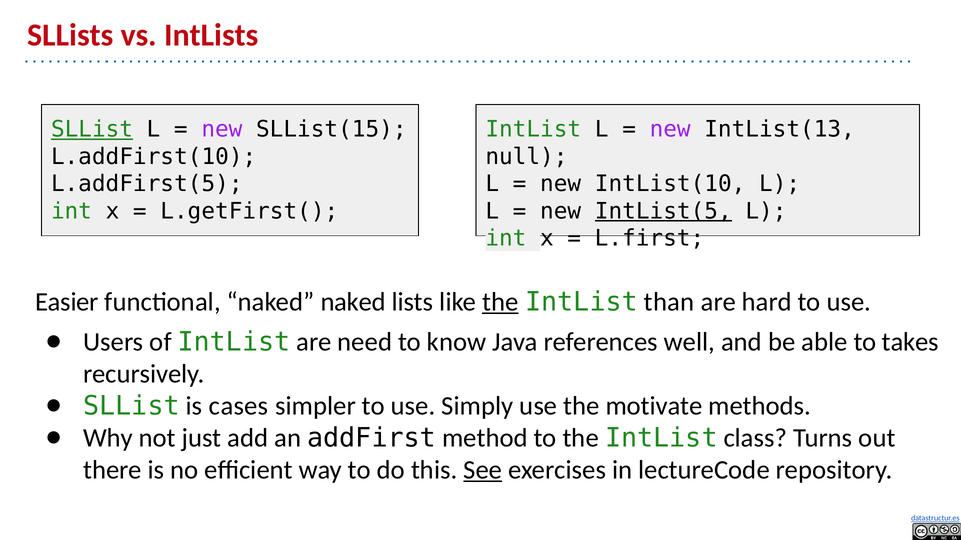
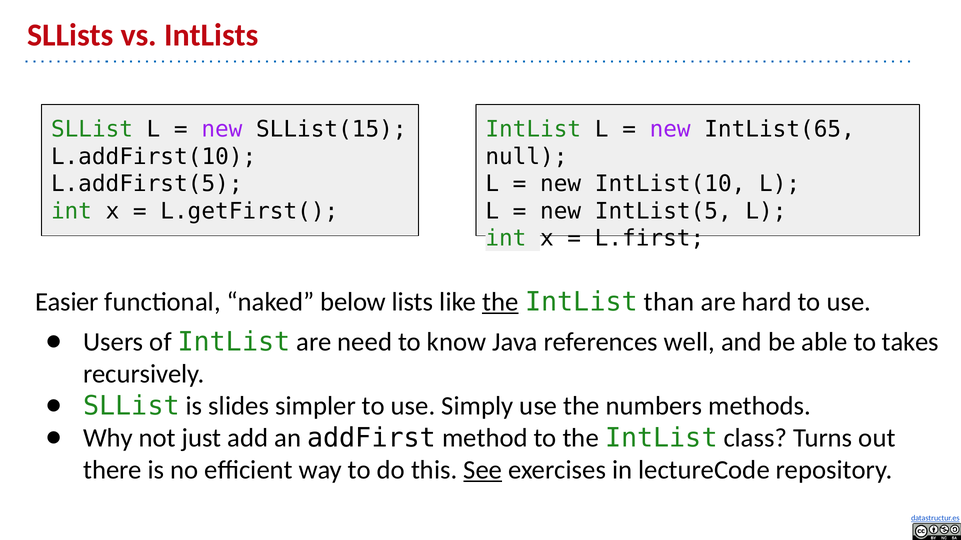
SLList at (92, 130) underline: present -> none
IntList(13: IntList(13 -> IntList(65
IntList(5 underline: present -> none
naked naked: naked -> below
cases: cases -> slides
motivate: motivate -> numbers
